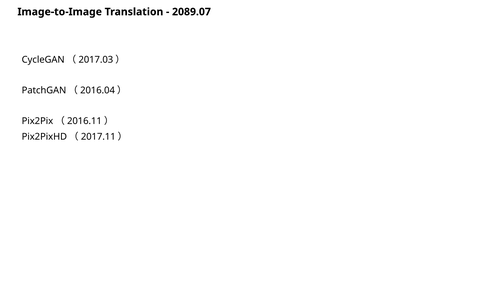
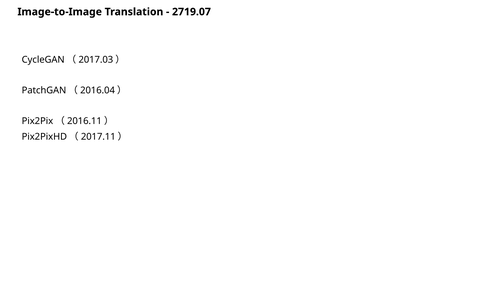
2089.07: 2089.07 -> 2719.07
